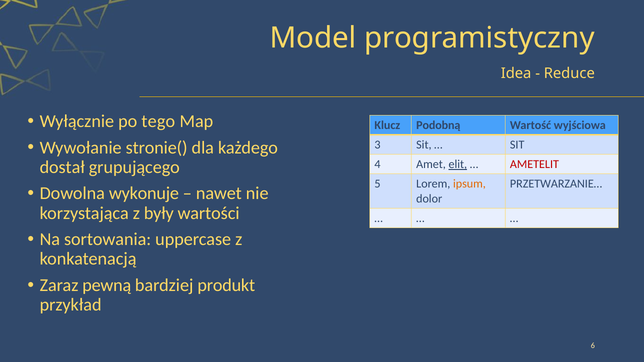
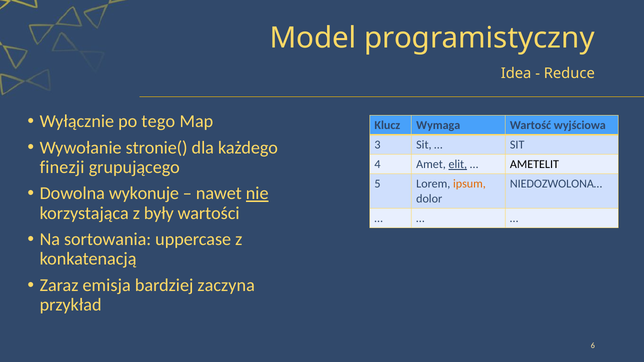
Podobną: Podobną -> Wymaga
AMETELIT colour: red -> black
dostał: dostał -> finezji
PRZETWARZANIE…: PRZETWARZANIE… -> NIEDOZWOLONA…
nie underline: none -> present
pewną: pewną -> emisja
produkt: produkt -> zaczyna
